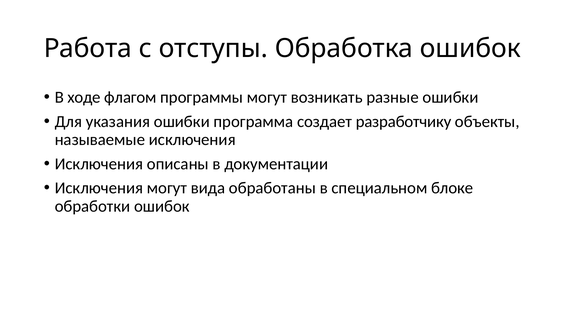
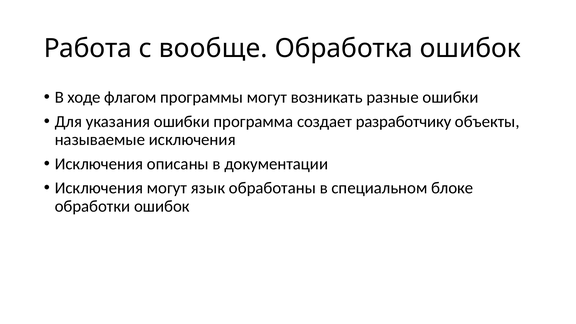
отступы: отступы -> вообще
вида: вида -> язык
